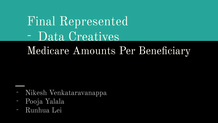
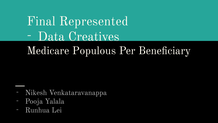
Amounts: Amounts -> Populous
